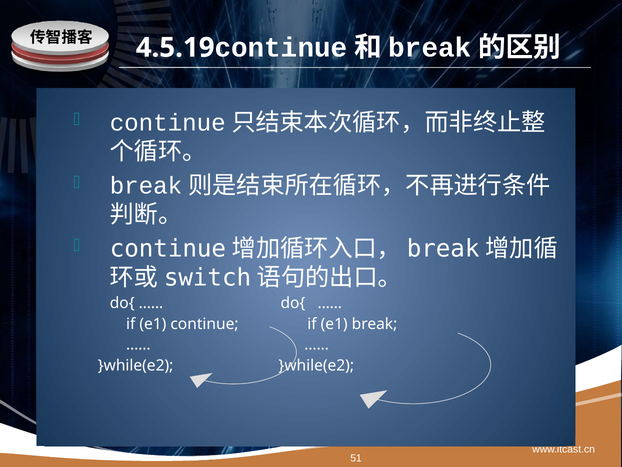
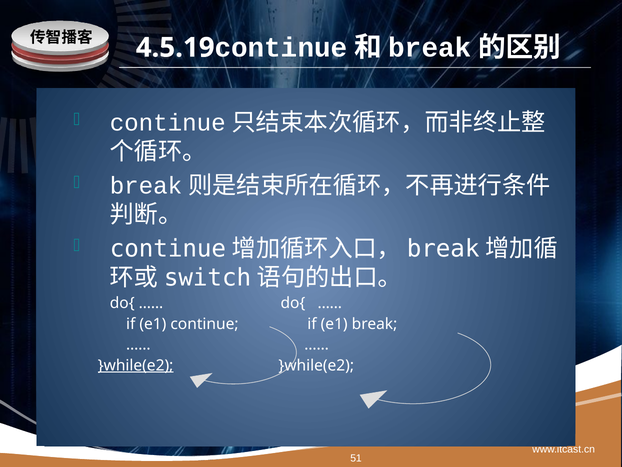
}while(e2 at (136, 365) underline: none -> present
